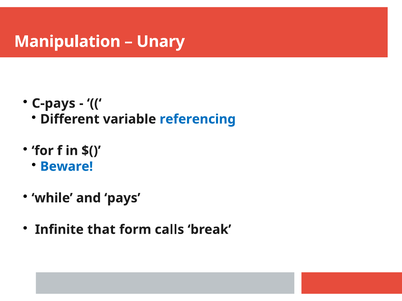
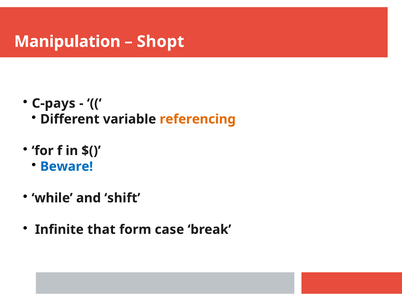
Unary: Unary -> Shopt
referencing colour: blue -> orange
pays: pays -> shift
calls: calls -> case
